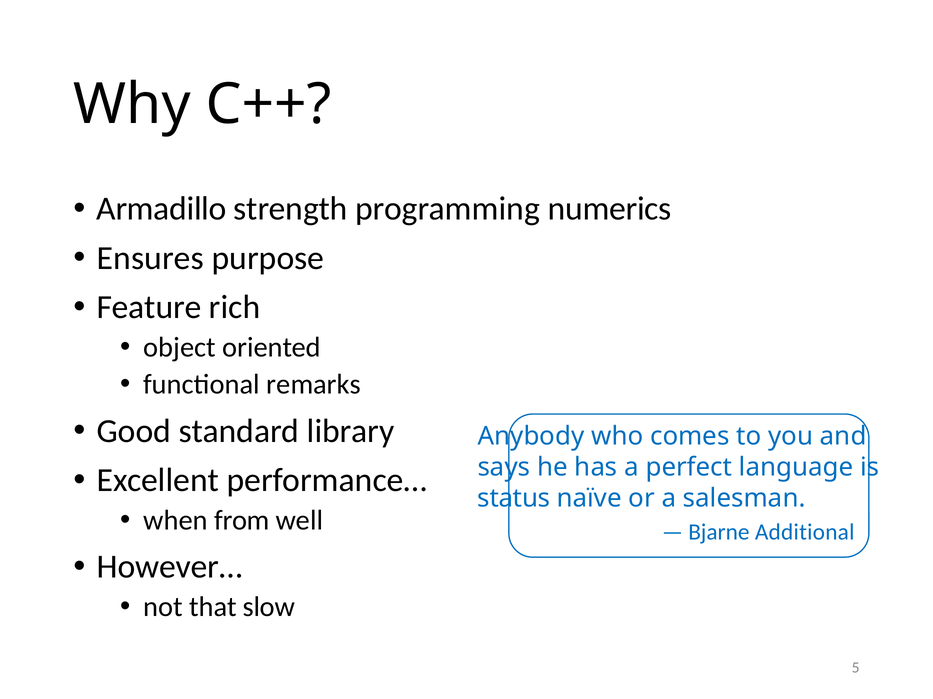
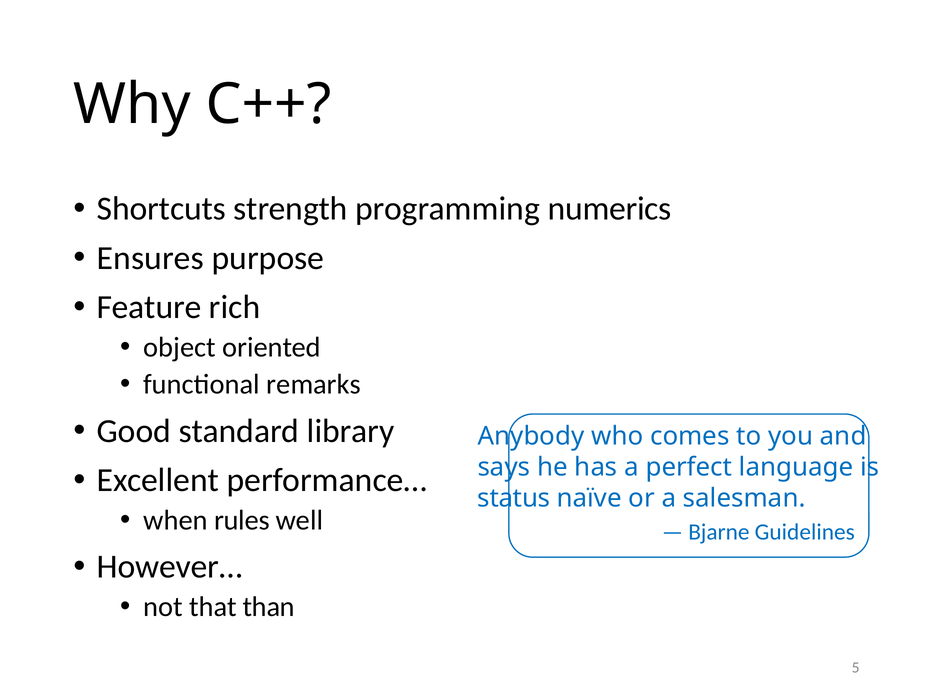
Armadillo: Armadillo -> Shortcuts
from: from -> rules
Additional: Additional -> Guidelines
slow: slow -> than
